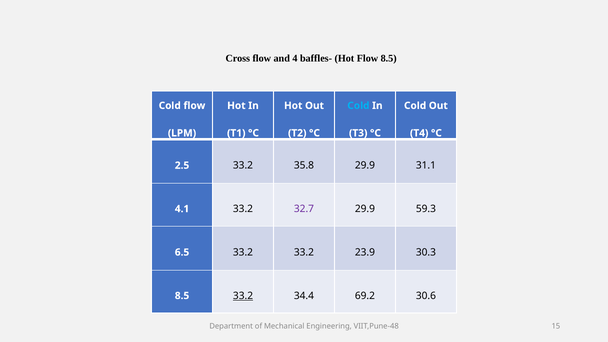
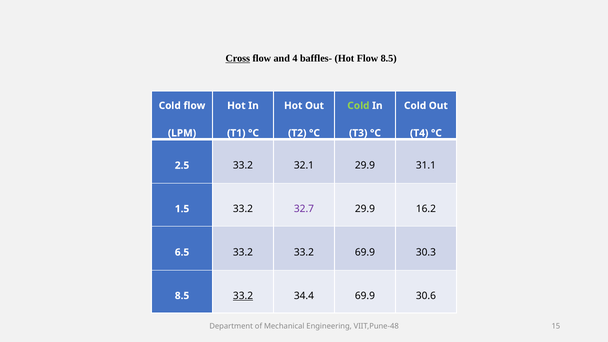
Cross underline: none -> present
Cold at (358, 106) colour: light blue -> light green
35.8: 35.8 -> 32.1
4.1: 4.1 -> 1.5
59.3: 59.3 -> 16.2
33.2 23.9: 23.9 -> 69.9
34.4 69.2: 69.2 -> 69.9
